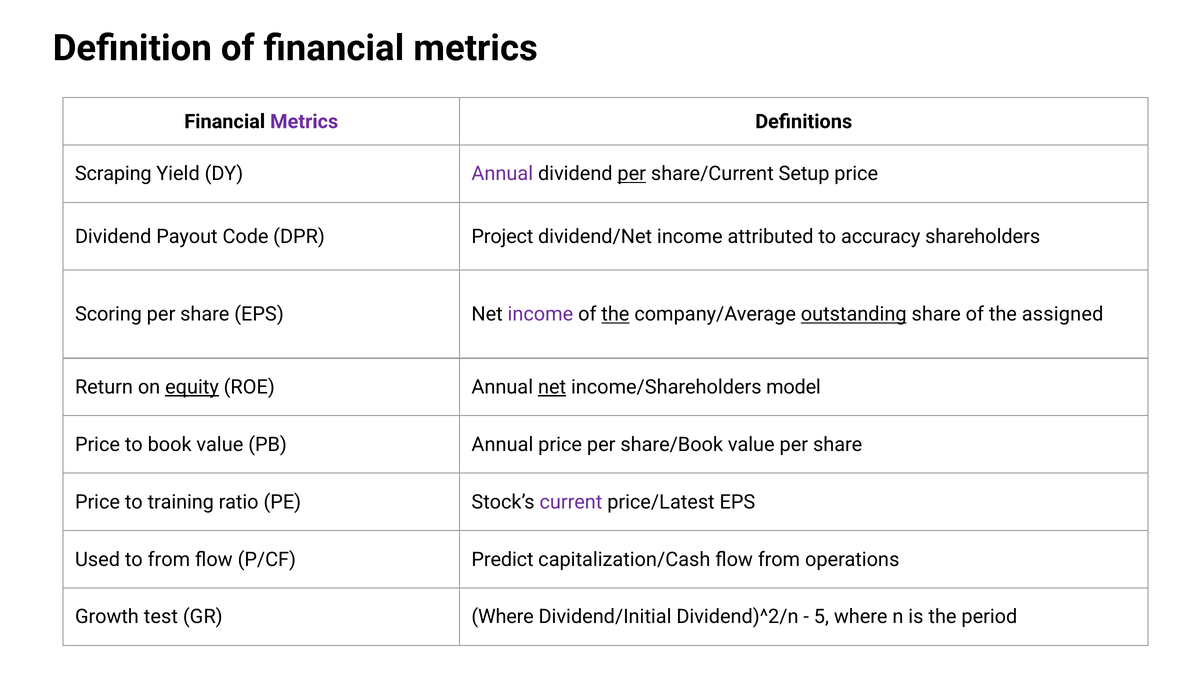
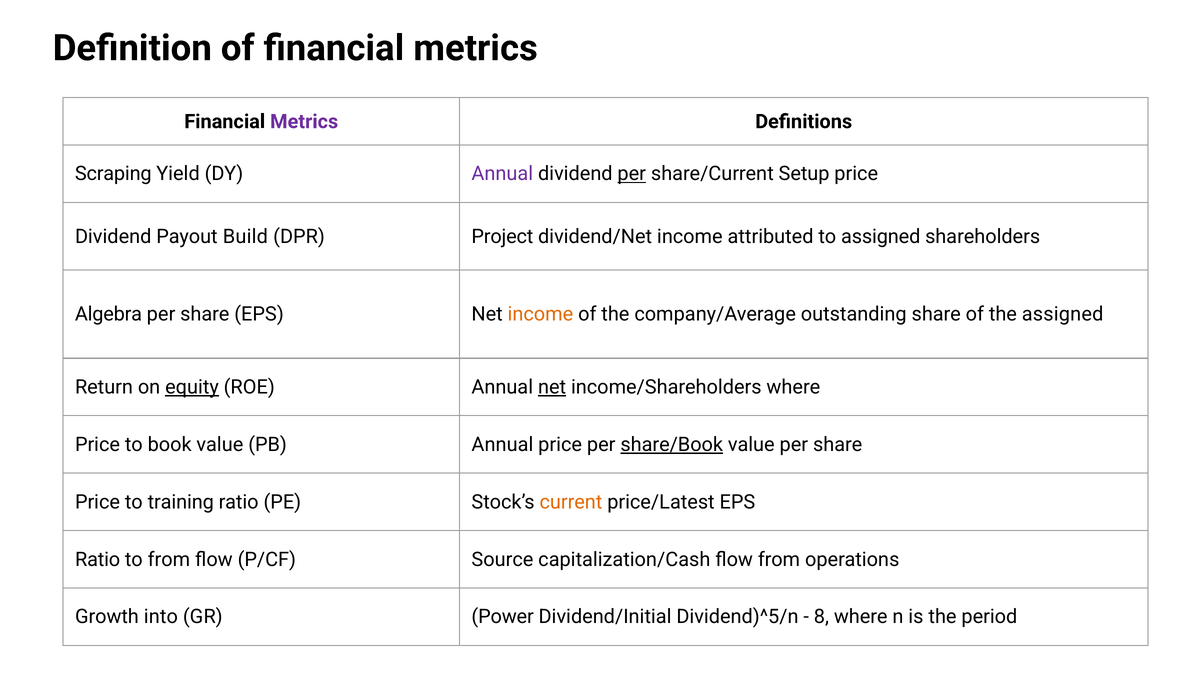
Code: Code -> Build
to accuracy: accuracy -> assigned
Scoring: Scoring -> Algebra
income at (540, 315) colour: purple -> orange
the at (615, 315) underline: present -> none
outstanding underline: present -> none
income/Shareholders model: model -> where
share/Book underline: none -> present
current colour: purple -> orange
Used at (98, 560): Used -> Ratio
Predict: Predict -> Source
test: test -> into
GR Where: Where -> Power
Dividend)^2/n: Dividend)^2/n -> Dividend)^5/n
5: 5 -> 8
